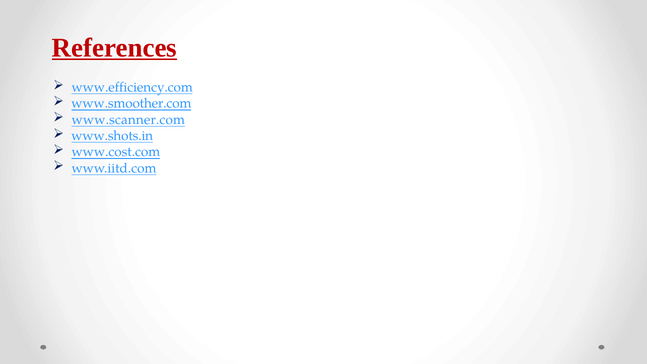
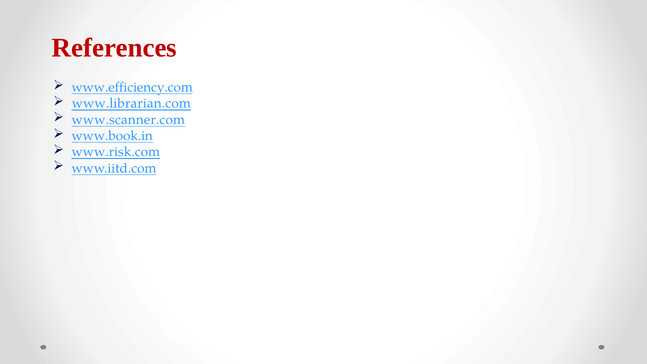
References underline: present -> none
www.smoother.com: www.smoother.com -> www.librarian.com
www.shots.in: www.shots.in -> www.book.in
www.cost.com: www.cost.com -> www.risk.com
